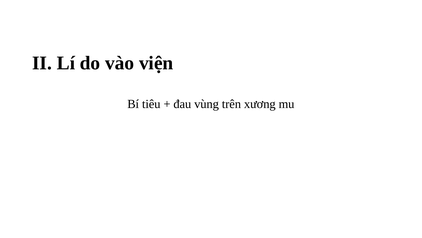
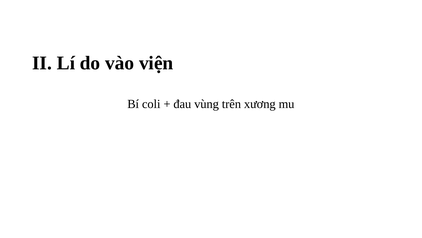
tiêu: tiêu -> coli
